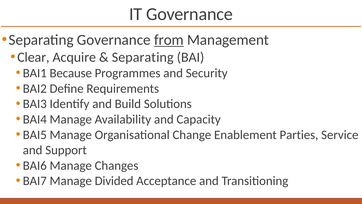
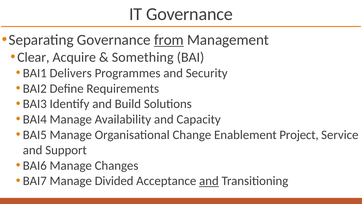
Separating at (143, 57): Separating -> Something
Because: Because -> Delivers
Parties: Parties -> Project
and at (209, 181) underline: none -> present
